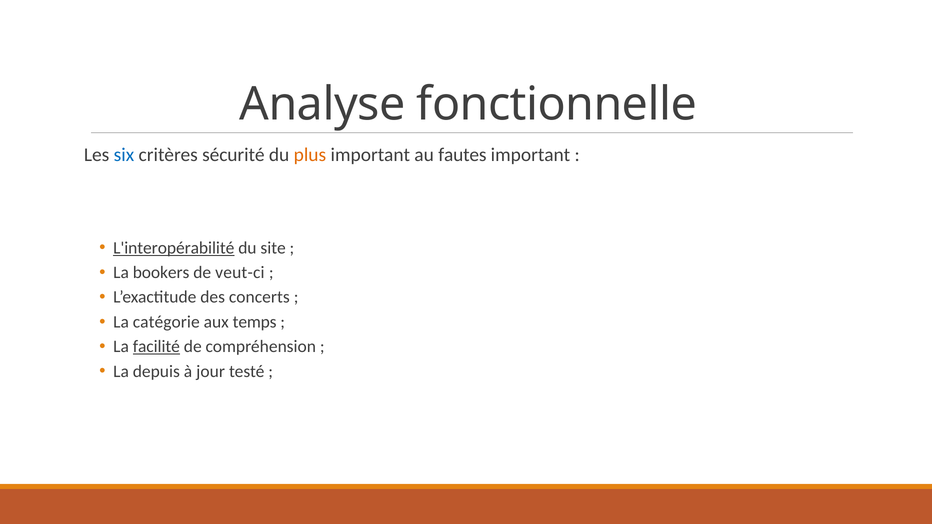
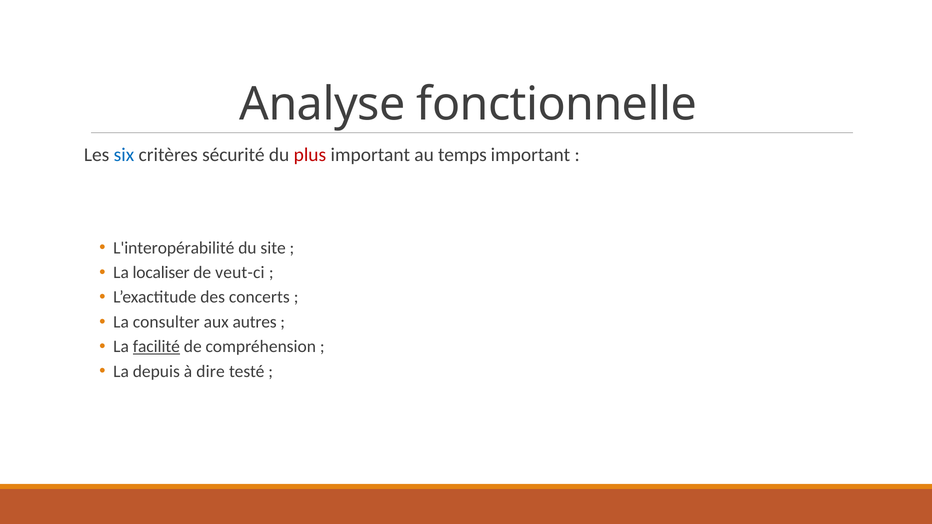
plus colour: orange -> red
fautes: fautes -> temps
L'interopérabilité underline: present -> none
bookers: bookers -> localiser
catégorie: catégorie -> consulter
temps: temps -> autres
jour: jour -> dire
